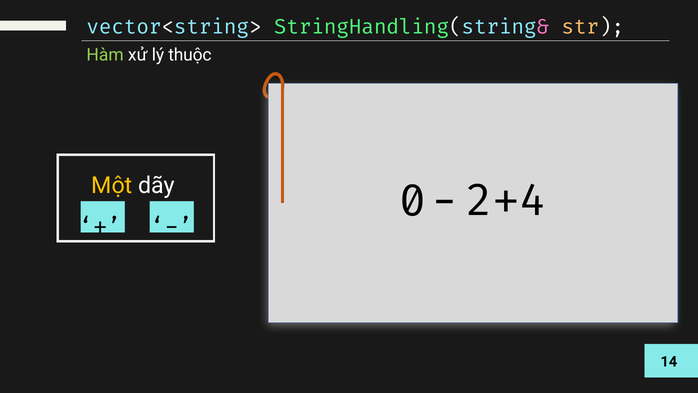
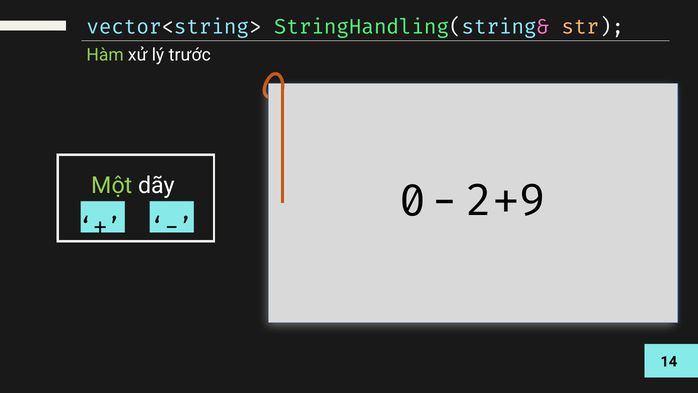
thuộc: thuộc -> trước
Một colour: yellow -> light green
2+4: 2+4 -> 2+9
